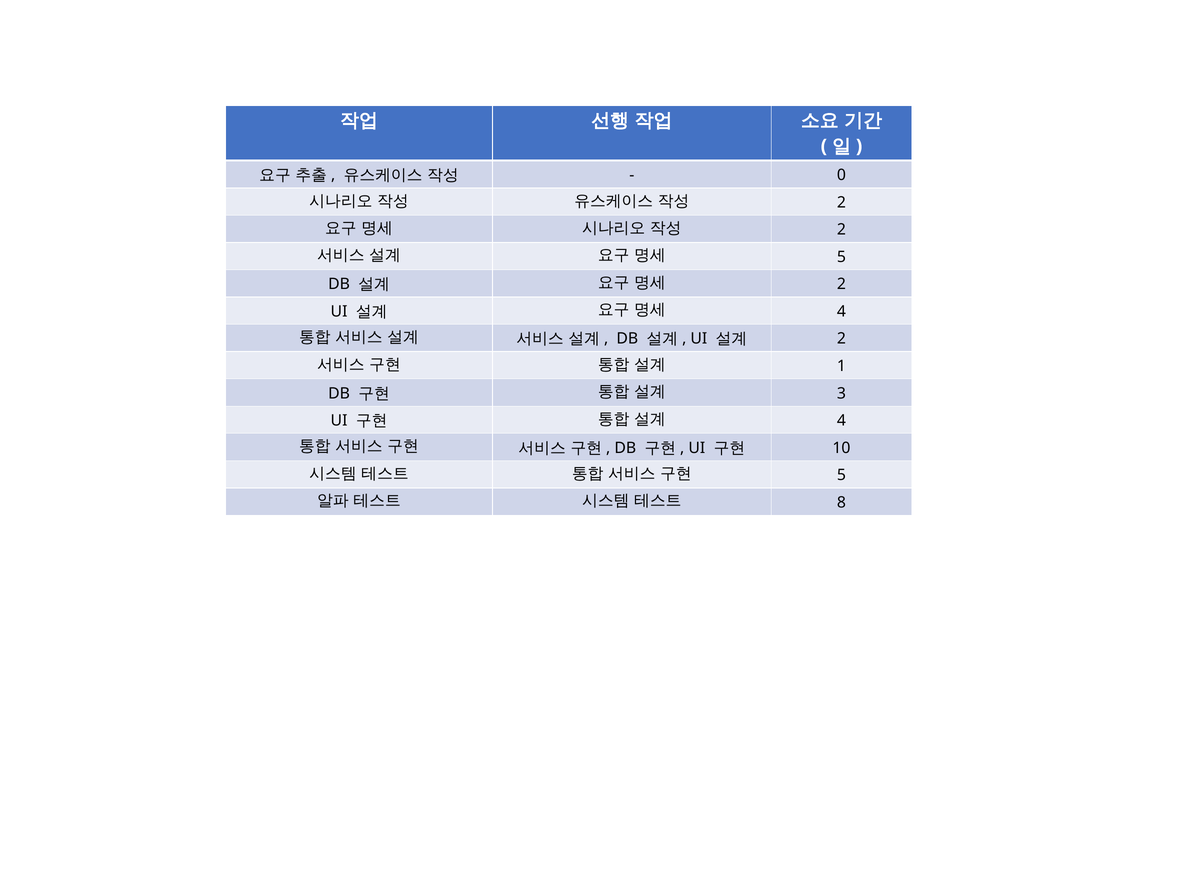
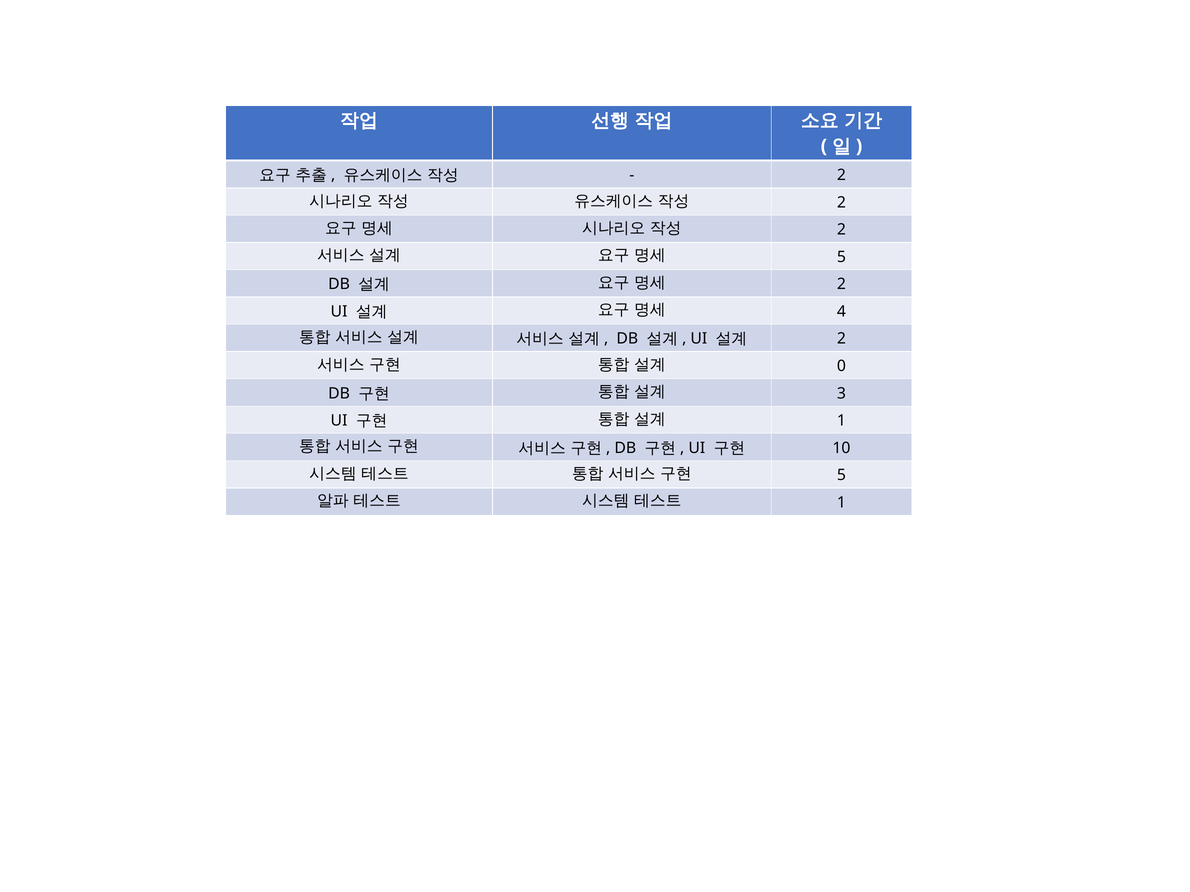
0 at (841, 175): 0 -> 2
1: 1 -> 0
4 at (841, 421): 4 -> 1
8 at (841, 503): 8 -> 1
